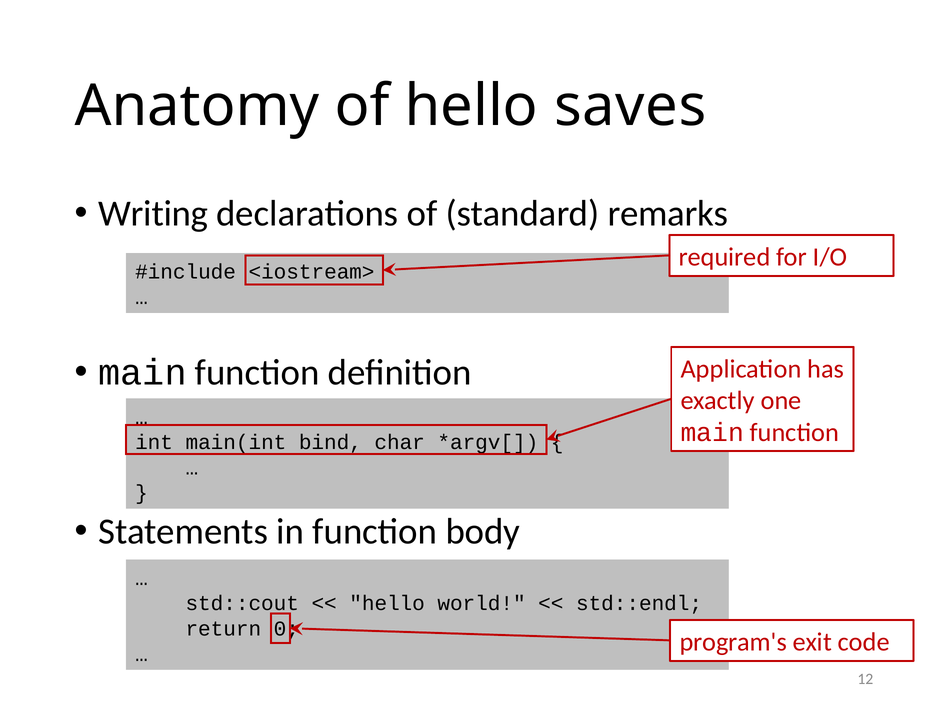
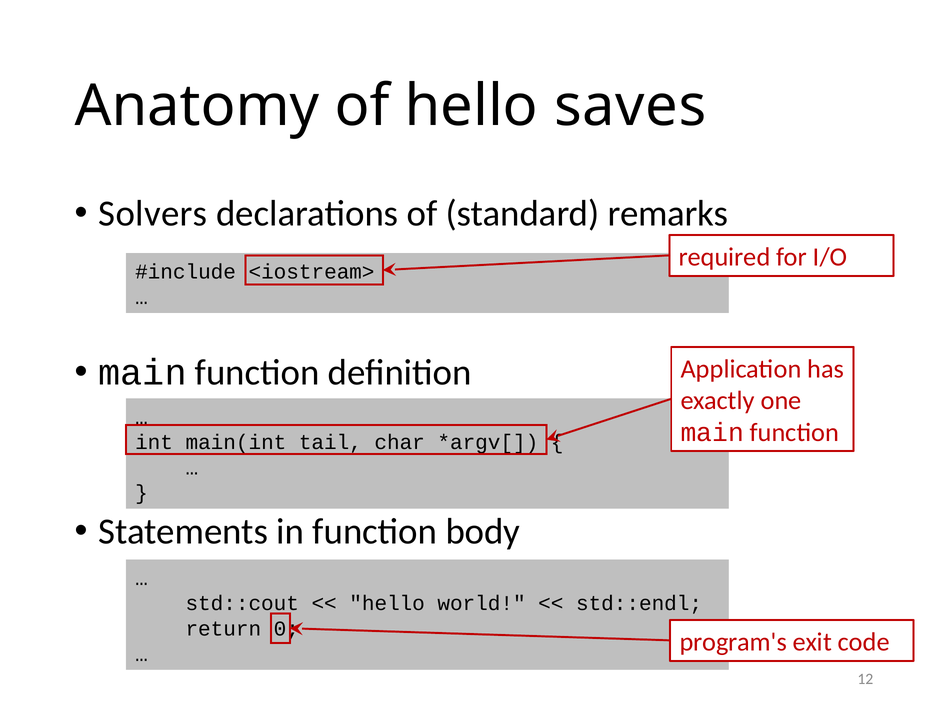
Writing: Writing -> Solvers
bind: bind -> tail
